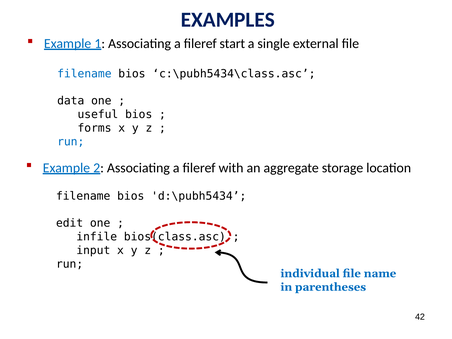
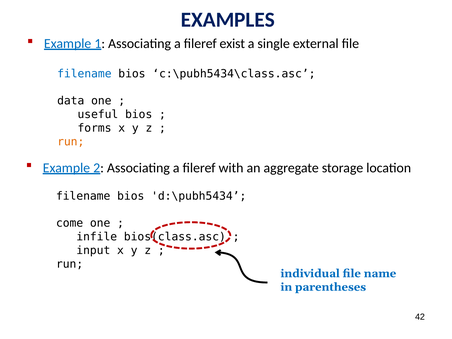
start: start -> exist
run at (71, 142) colour: blue -> orange
edit: edit -> come
